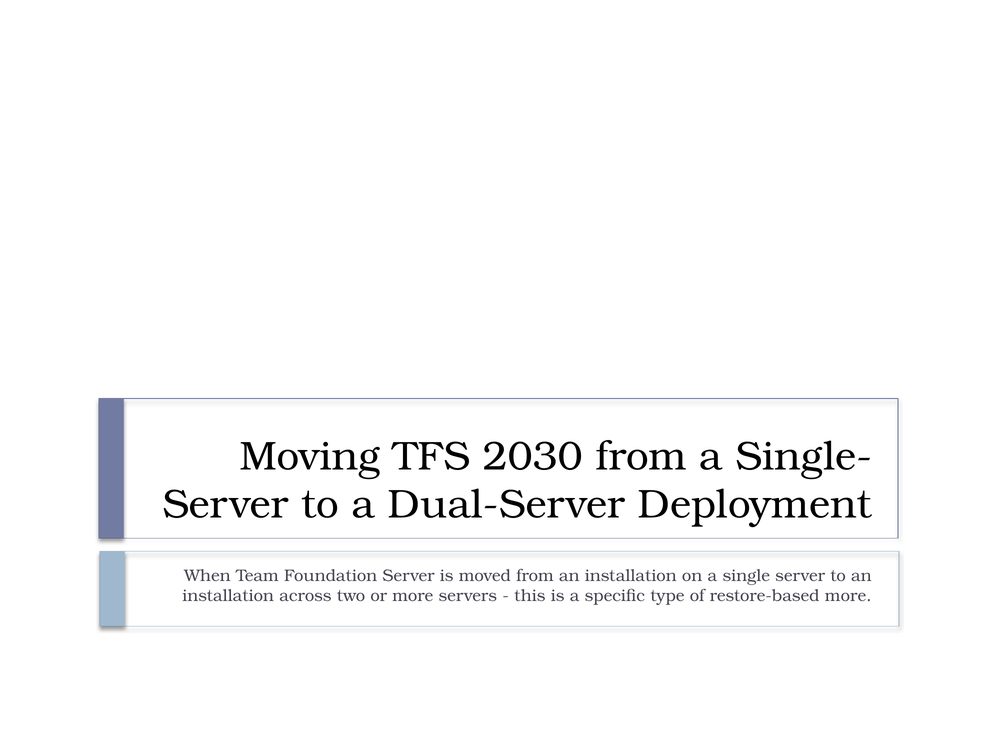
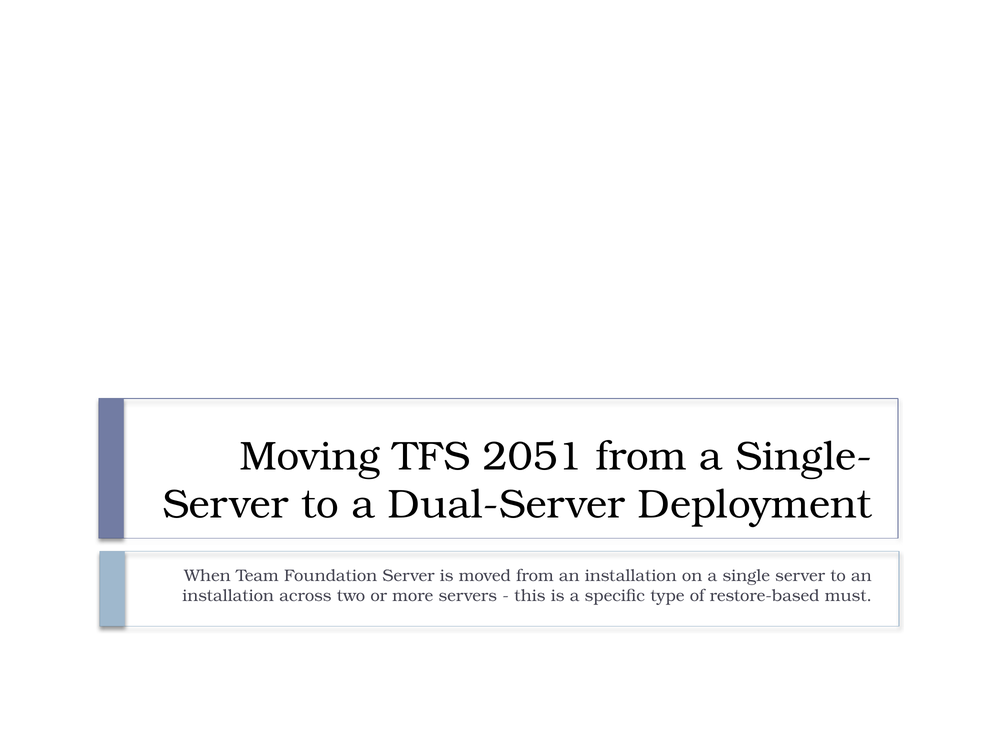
2030: 2030 -> 2051
restore-based more: more -> must
